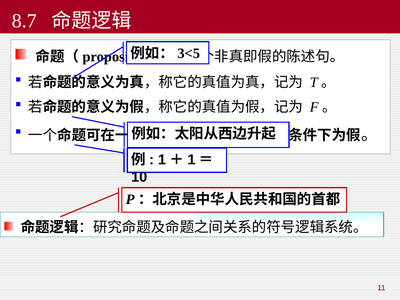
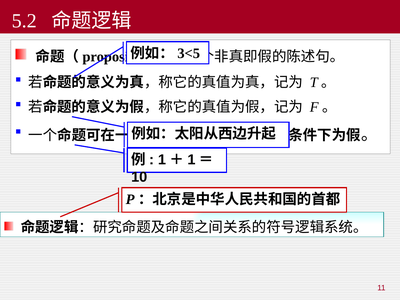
8.7: 8.7 -> 5.2
